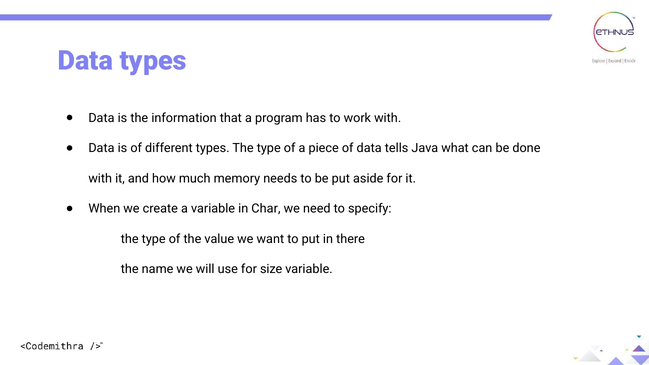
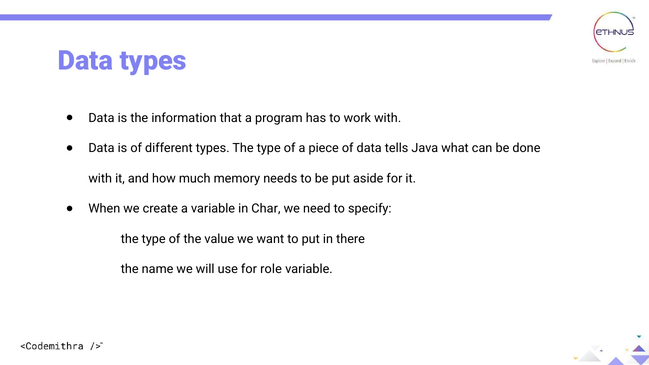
size: size -> role
